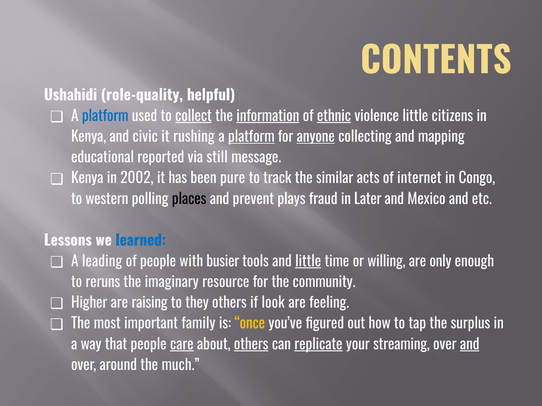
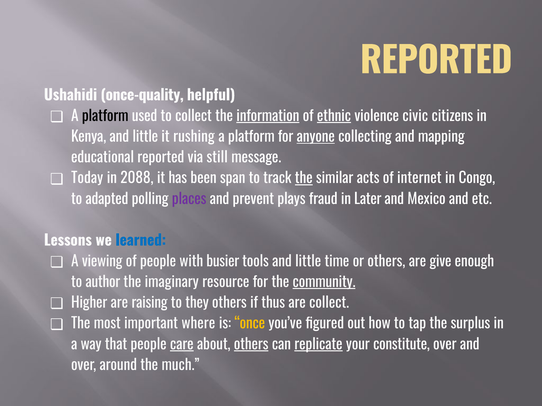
CONTENTS at (436, 61): CONTENTS -> REPORTED
role-quality: role-quality -> once-quality
platform at (105, 116) colour: blue -> black
collect at (193, 116) underline: present -> none
violence little: little -> civic
Kenya and civic: civic -> little
platform at (251, 137) underline: present -> none
Kenya at (87, 179): Kenya -> Today
2002: 2002 -> 2088
pure: pure -> span
the at (304, 179) underline: none -> present
western: western -> adapted
places colour: black -> purple
leading: leading -> viewing
little at (308, 262) underline: present -> none
or willing: willing -> others
only: only -> give
reruns: reruns -> author
community underline: none -> present
look: look -> thus
are feeling: feeling -> collect
family: family -> where
streaming: streaming -> constitute
and at (470, 345) underline: present -> none
